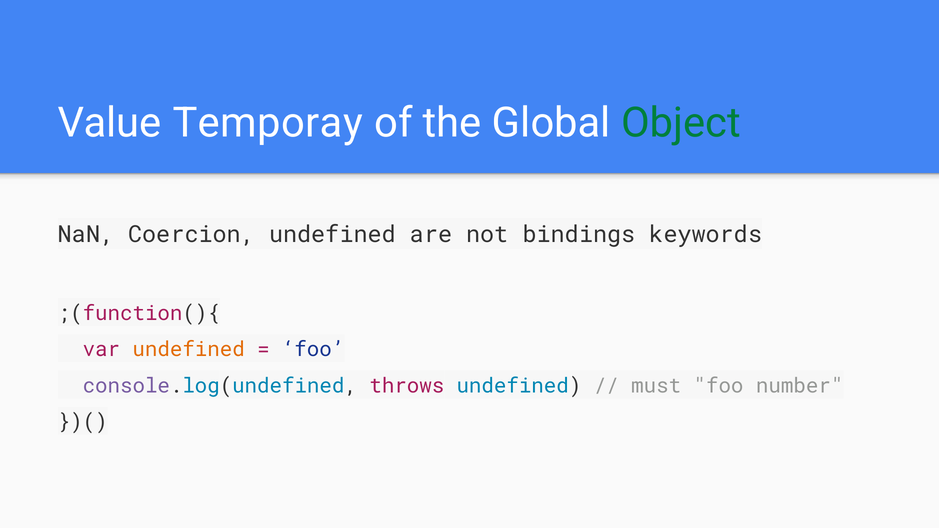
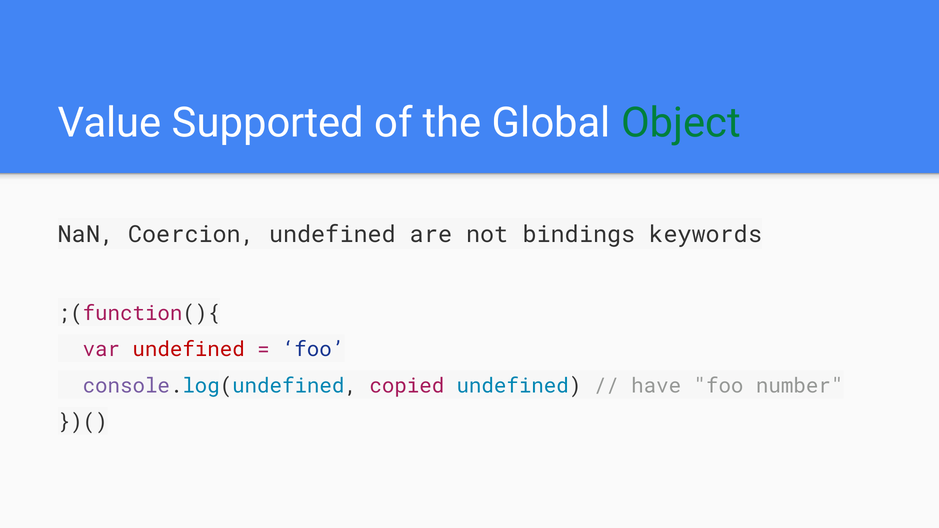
Temporay: Temporay -> Supported
undefined at (189, 350) colour: orange -> red
throws: throws -> copied
must: must -> have
